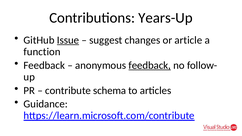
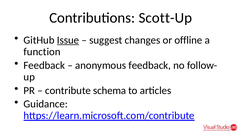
Years-Up: Years-Up -> Scott-Up
article: article -> offline
feedback at (150, 65) underline: present -> none
